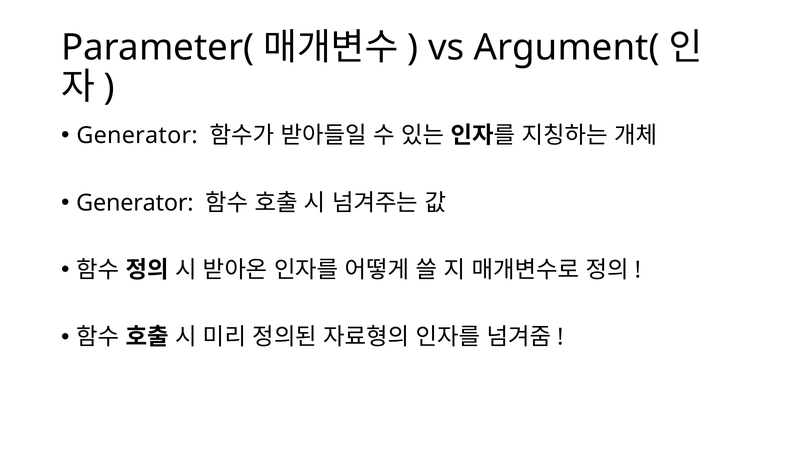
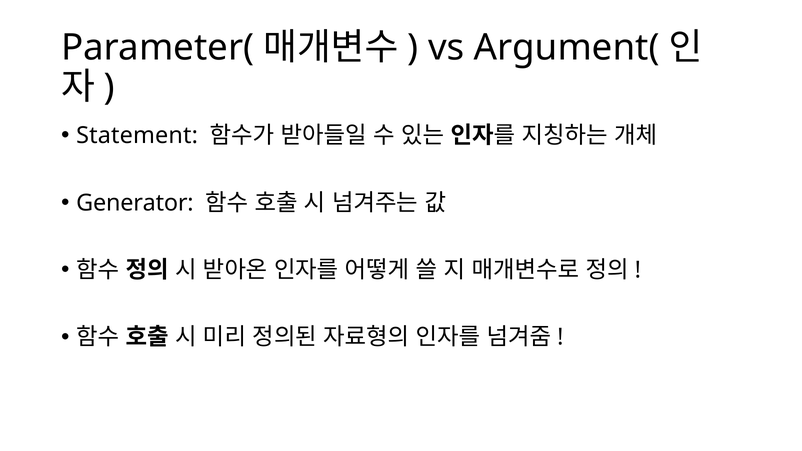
Generator at (137, 136): Generator -> Statement
